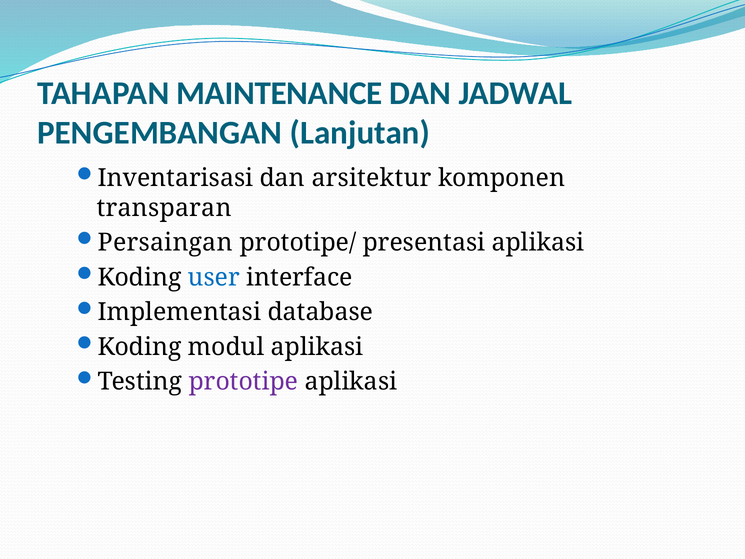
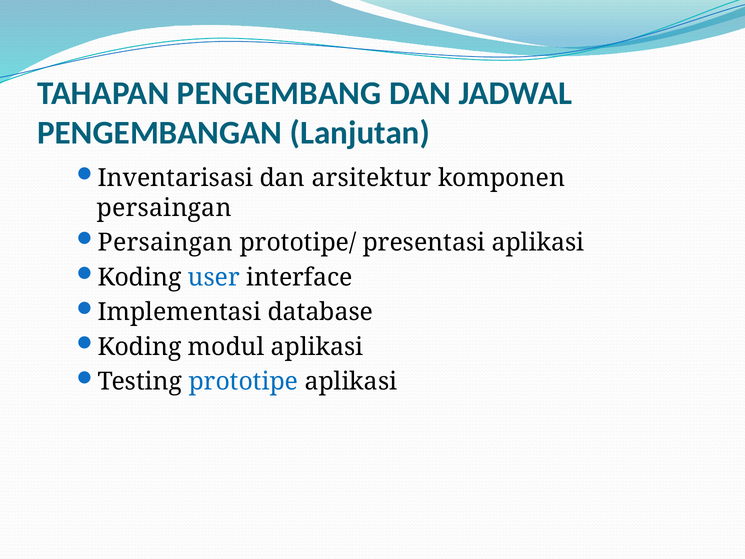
MAINTENANCE: MAINTENANCE -> PENGEMBANG
transparan at (164, 208): transparan -> persaingan
prototipe colour: purple -> blue
